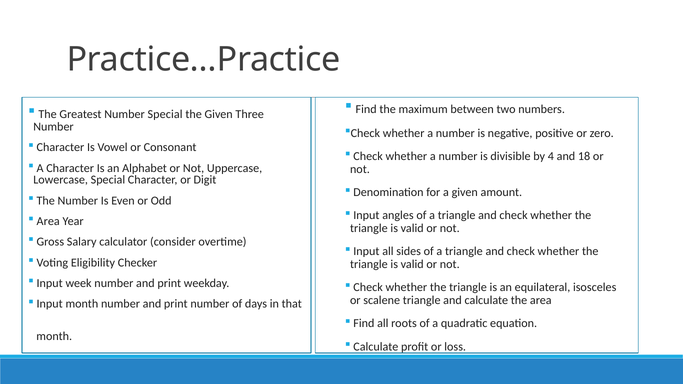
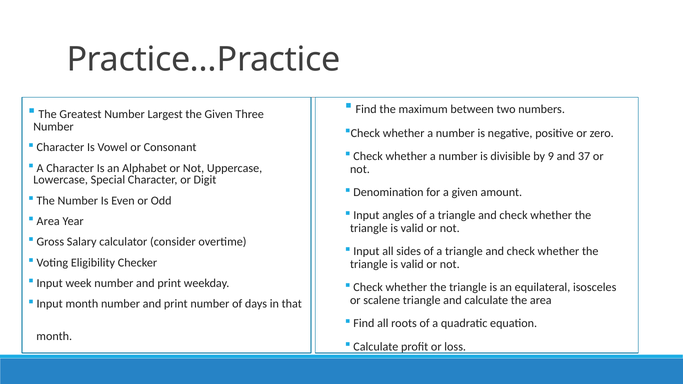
Number Special: Special -> Largest
4: 4 -> 9
18: 18 -> 37
